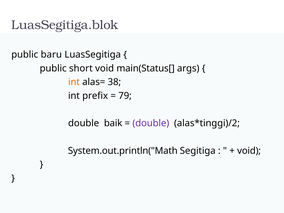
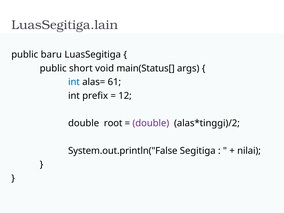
LuasSegitiga.blok: LuasSegitiga.blok -> LuasSegitiga.lain
int at (74, 82) colour: orange -> blue
38: 38 -> 61
79: 79 -> 12
baik: baik -> root
System.out.println("Math: System.out.println("Math -> System.out.println("False
void at (249, 151): void -> nilai
